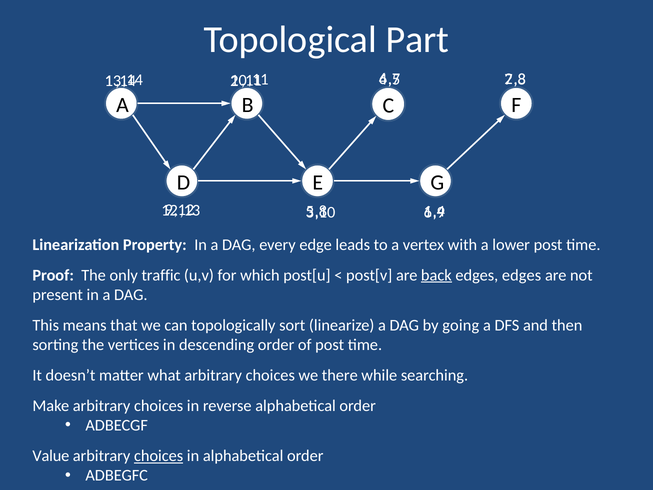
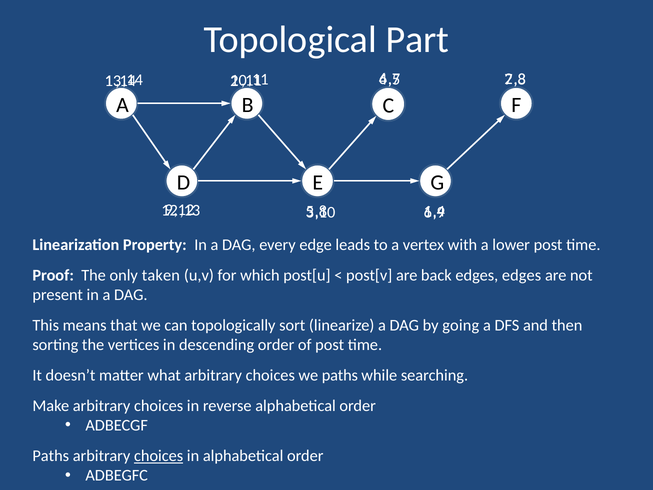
traffic: traffic -> taken
back underline: present -> none
we there: there -> paths
Value at (51, 456): Value -> Paths
